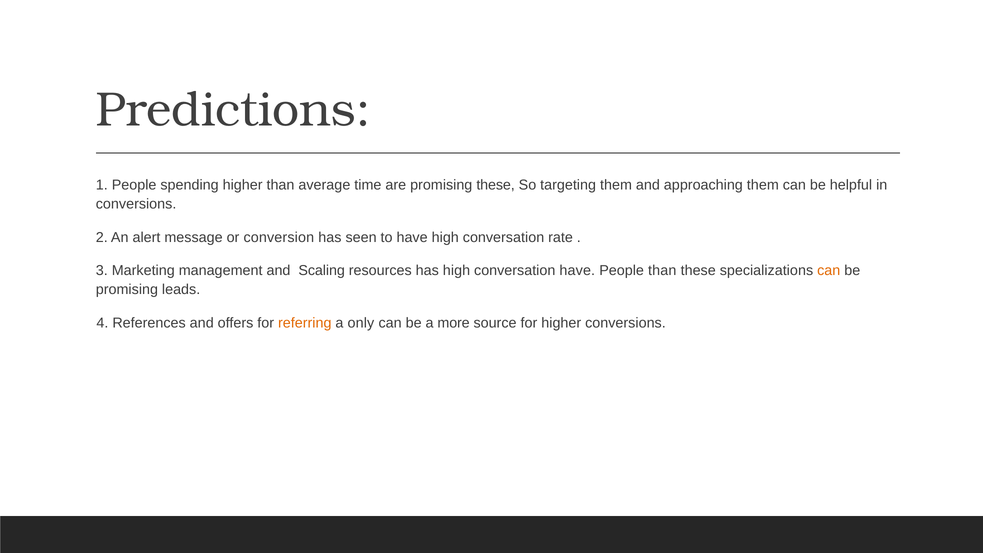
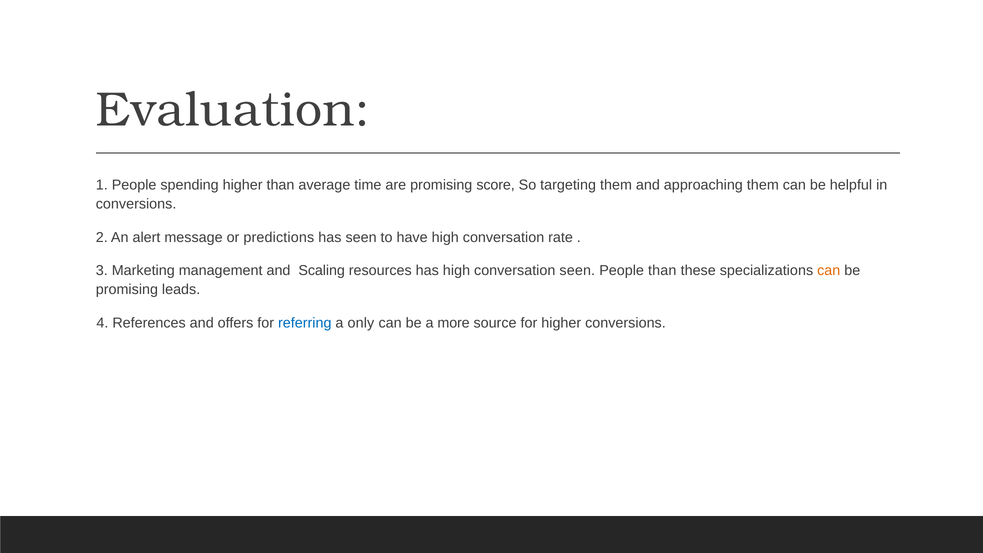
Predictions: Predictions -> Evaluation
promising these: these -> score
conversion: conversion -> predictions
conversation have: have -> seen
referring colour: orange -> blue
